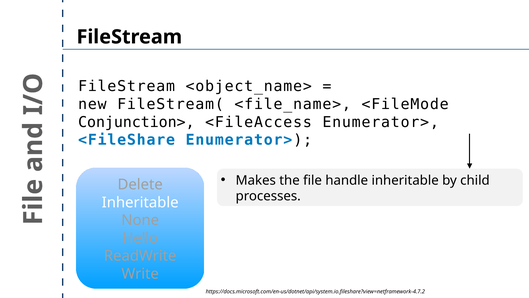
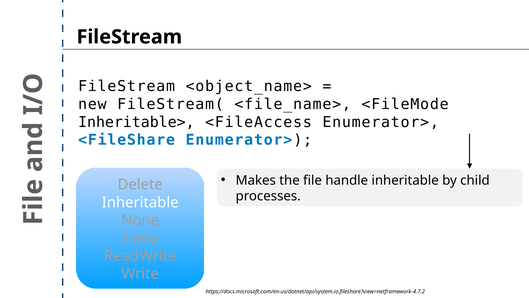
Conjunction>: Conjunction> -> Inheritable>
